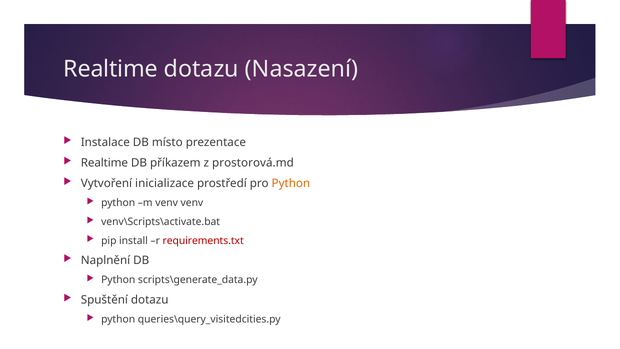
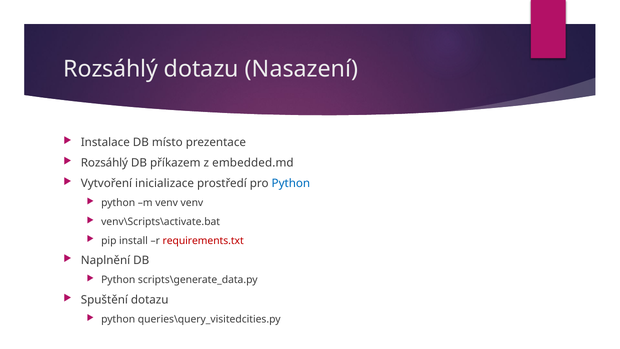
Realtime at (111, 69): Realtime -> Rozsáhlý
Realtime at (104, 163): Realtime -> Rozsáhlý
prostorová.md: prostorová.md -> embedded.md
Python at (291, 183) colour: orange -> blue
